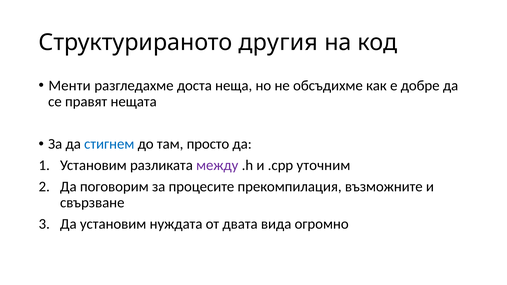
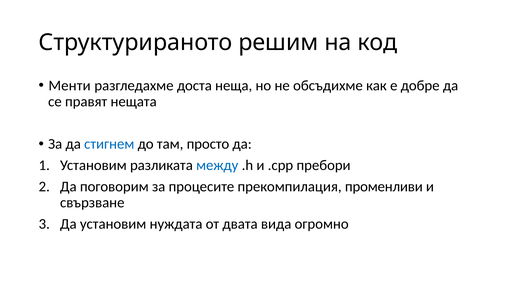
другия: другия -> решим
между colour: purple -> blue
уточним: уточним -> пребори
възможните: възможните -> променливи
